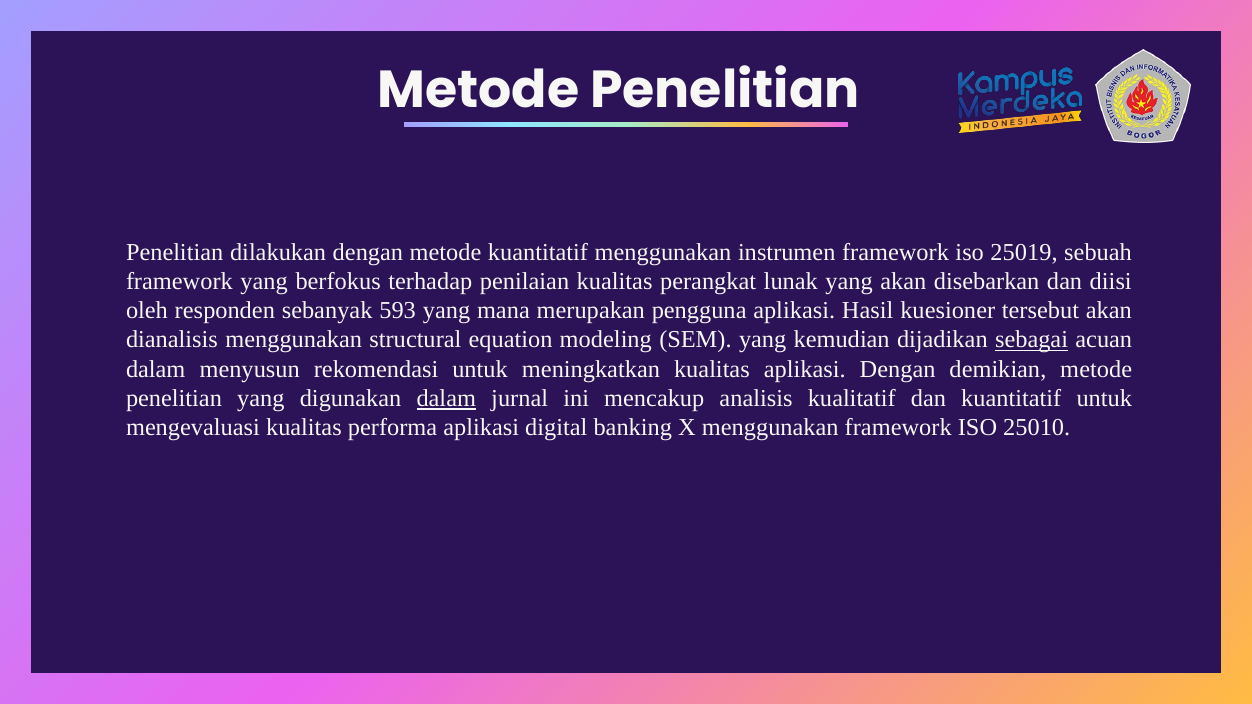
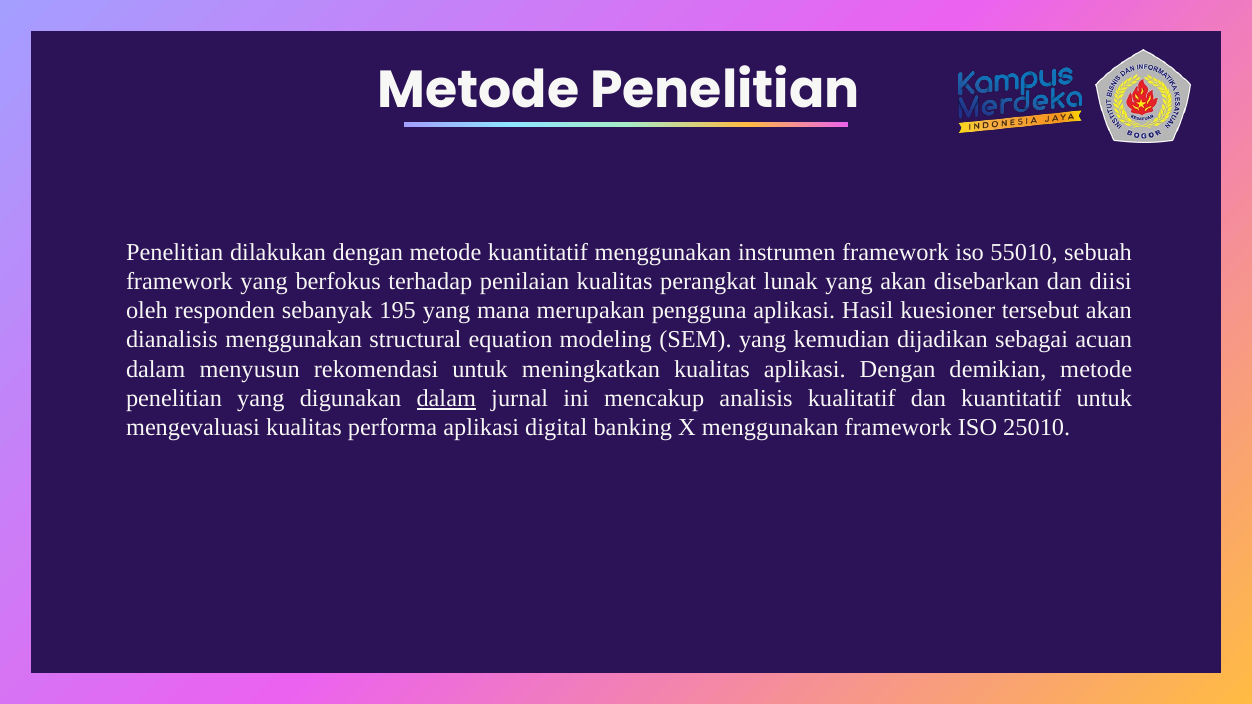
25019: 25019 -> 55010
593: 593 -> 195
sebagai underline: present -> none
